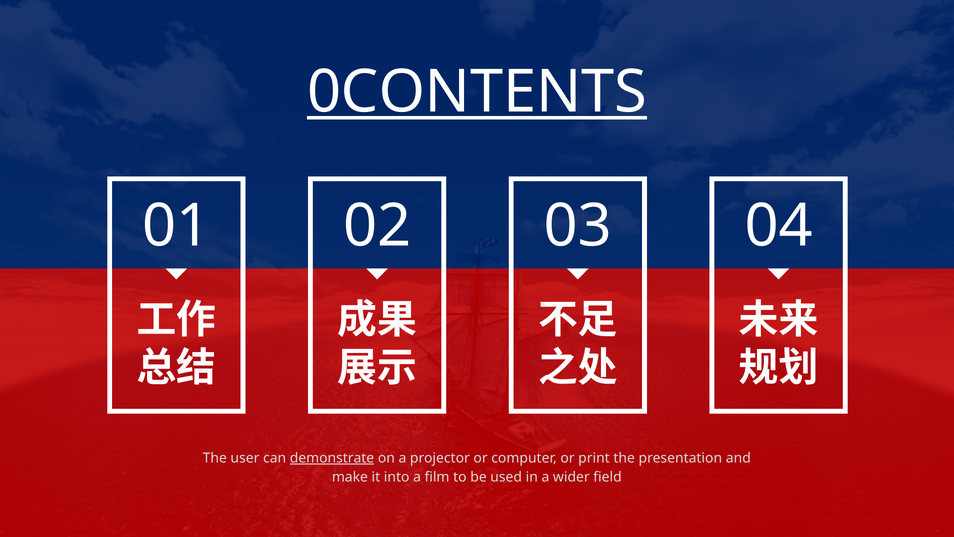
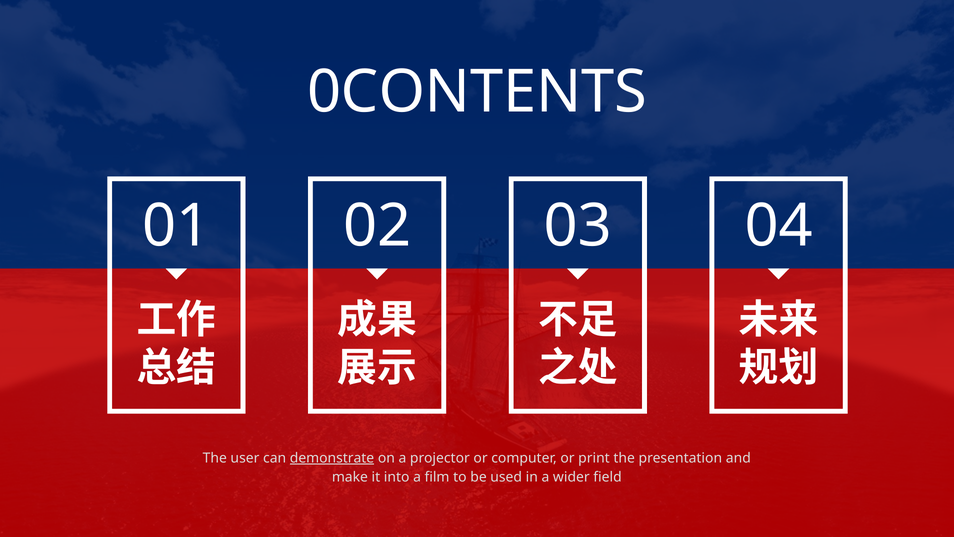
0CONTENTS underline: present -> none
